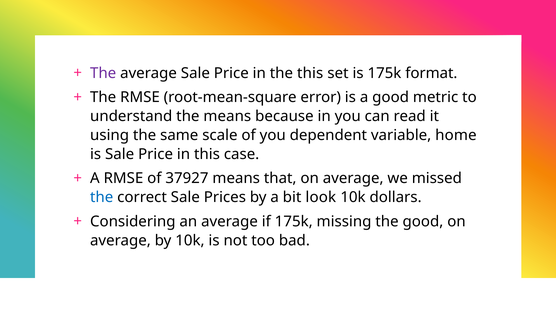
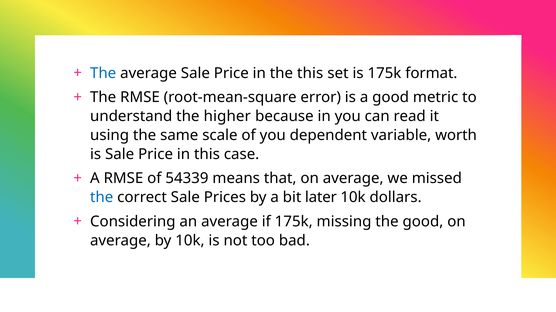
The at (103, 73) colour: purple -> blue
the means: means -> higher
home: home -> worth
37927: 37927 -> 54339
look: look -> later
